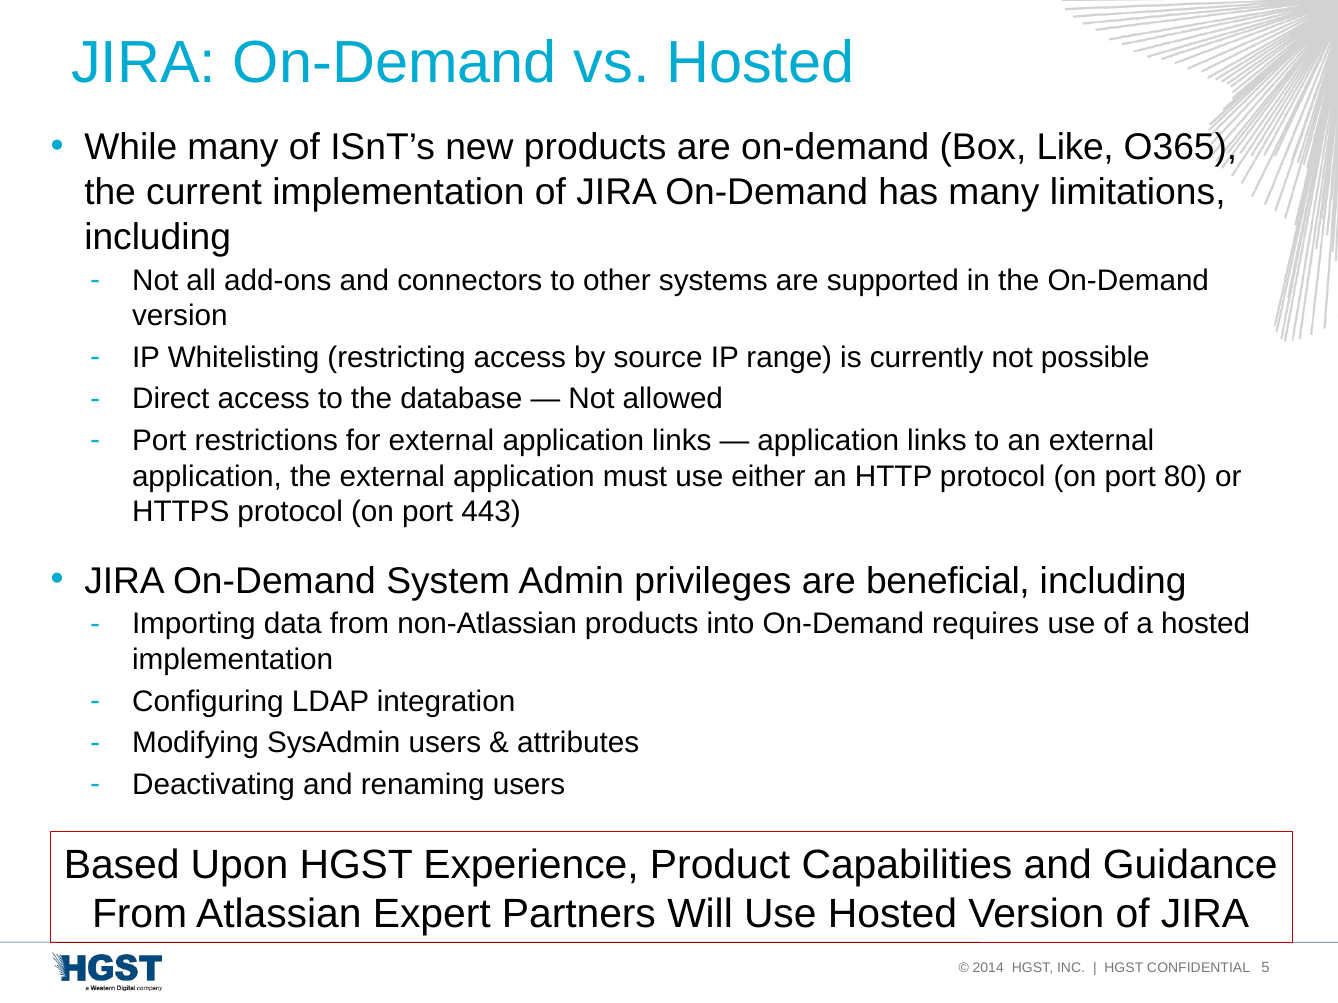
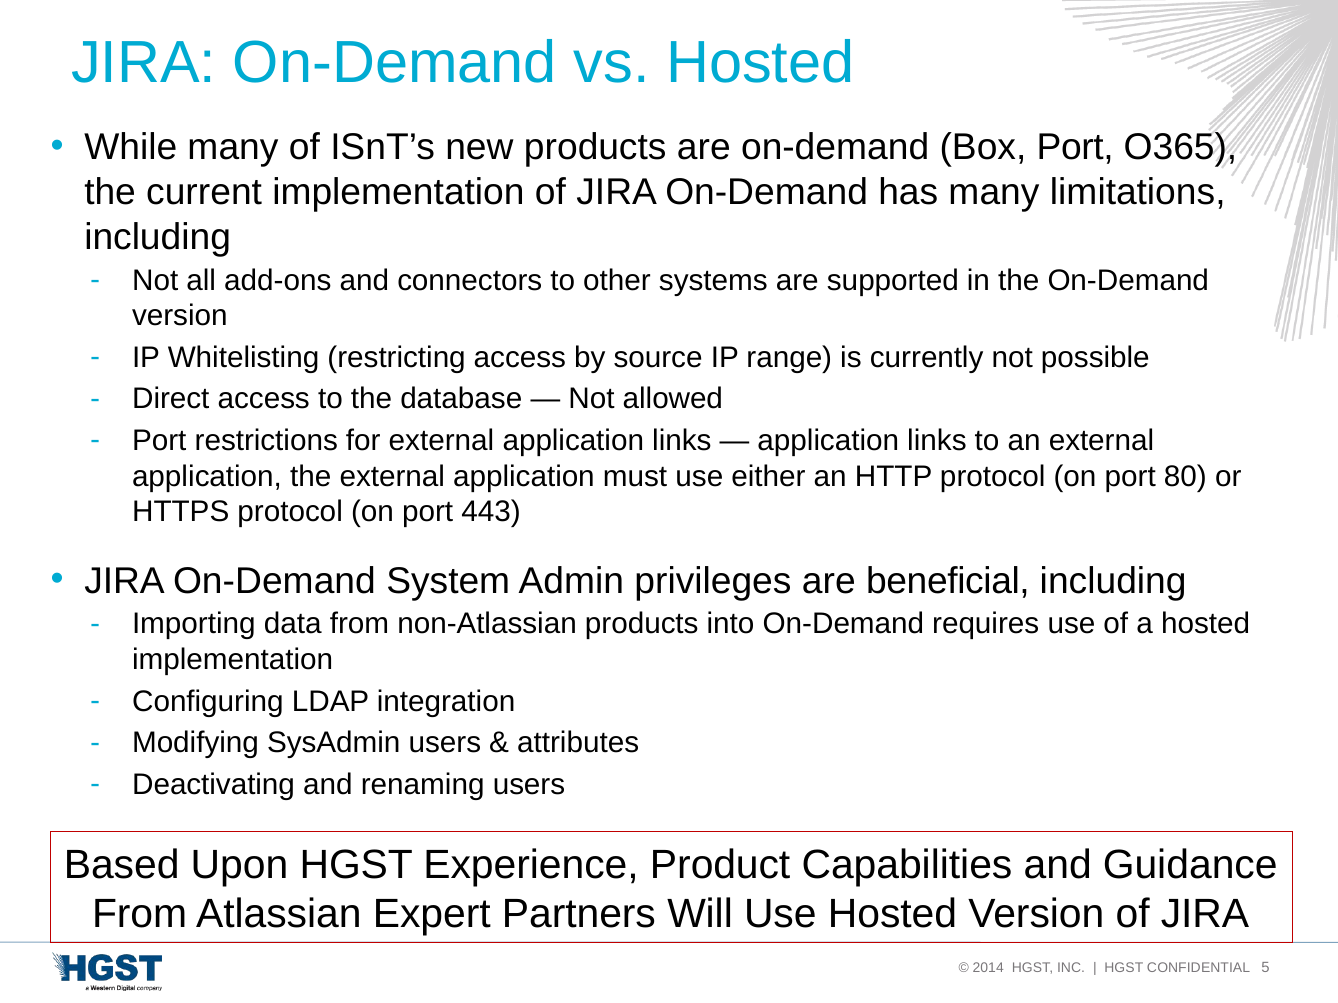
Box Like: Like -> Port
